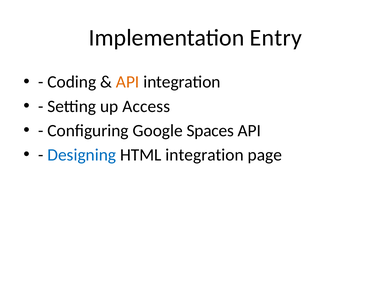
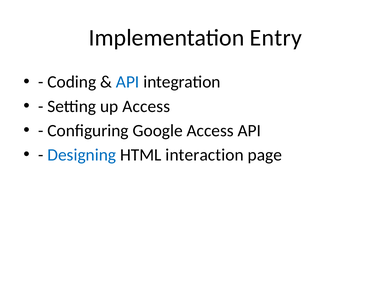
API at (128, 82) colour: orange -> blue
Google Spaces: Spaces -> Access
HTML integration: integration -> interaction
